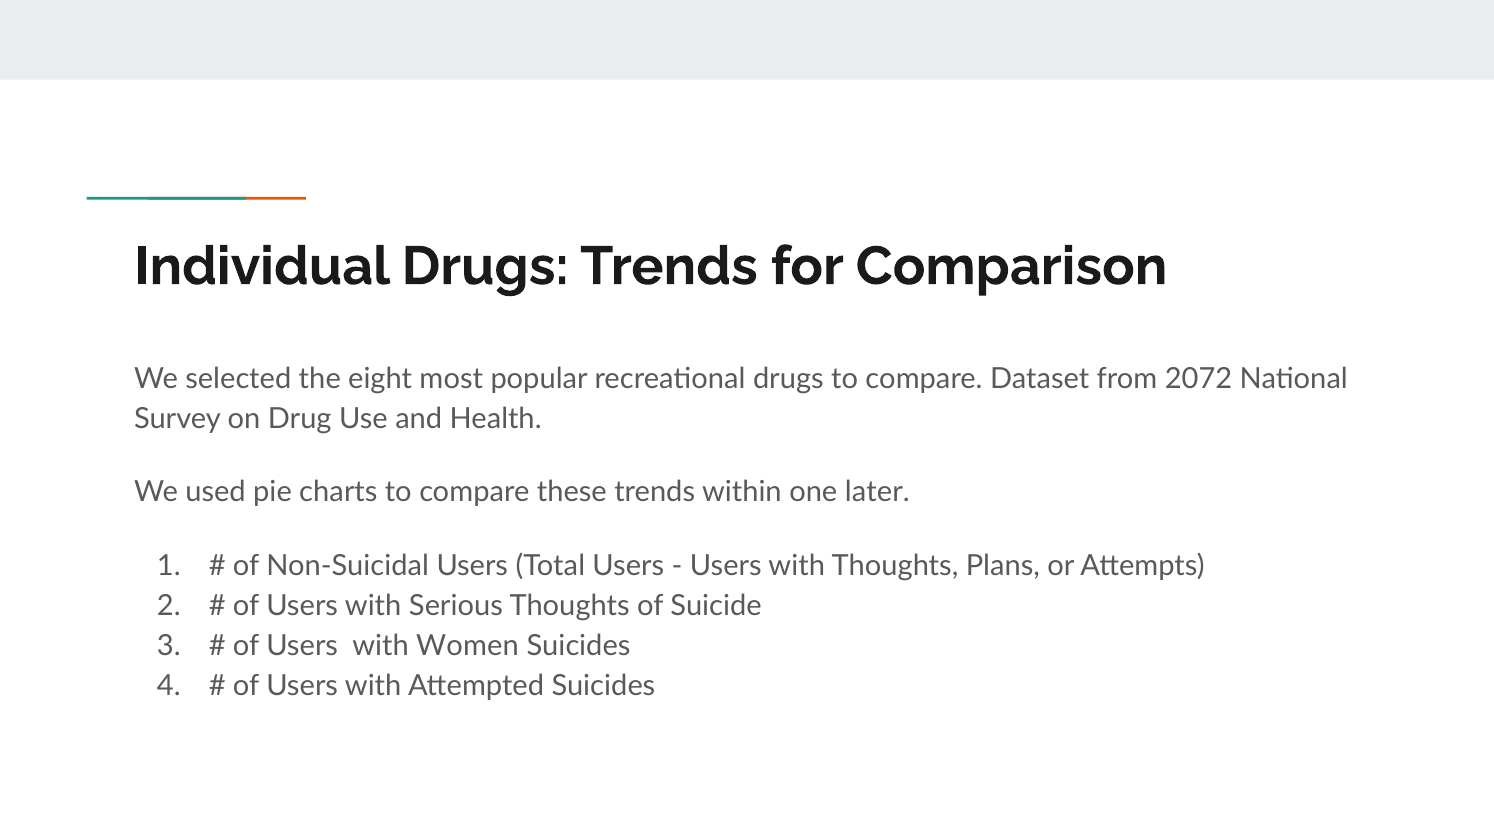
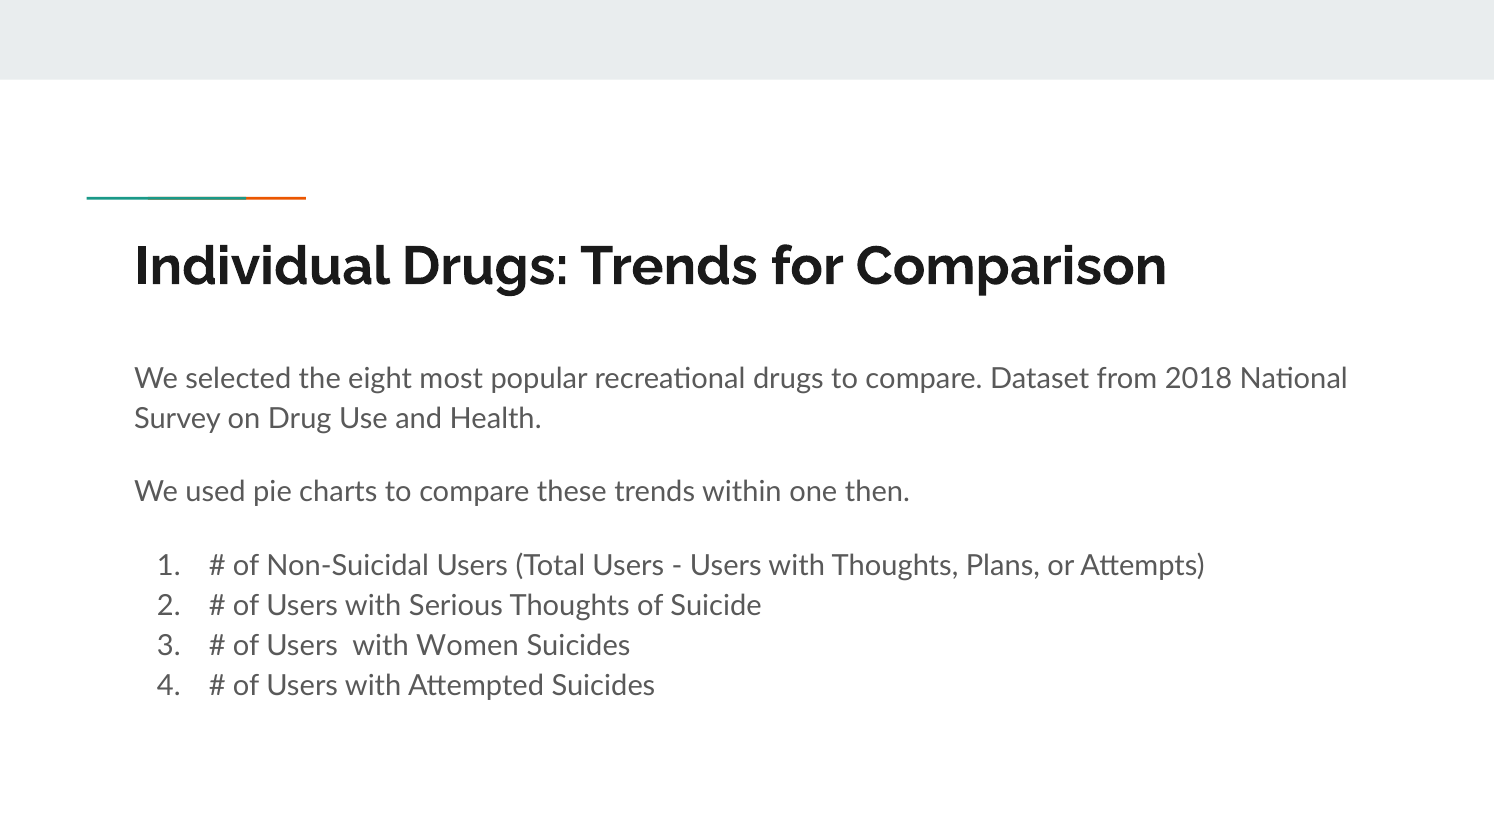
2072: 2072 -> 2018
later: later -> then
